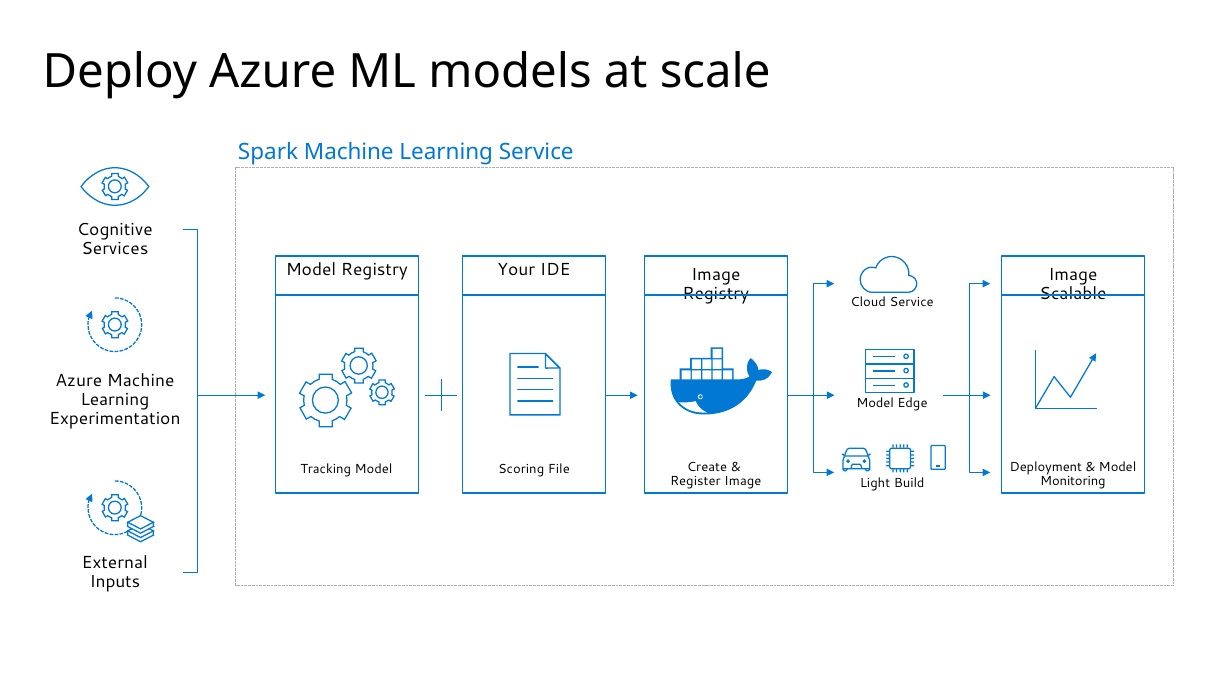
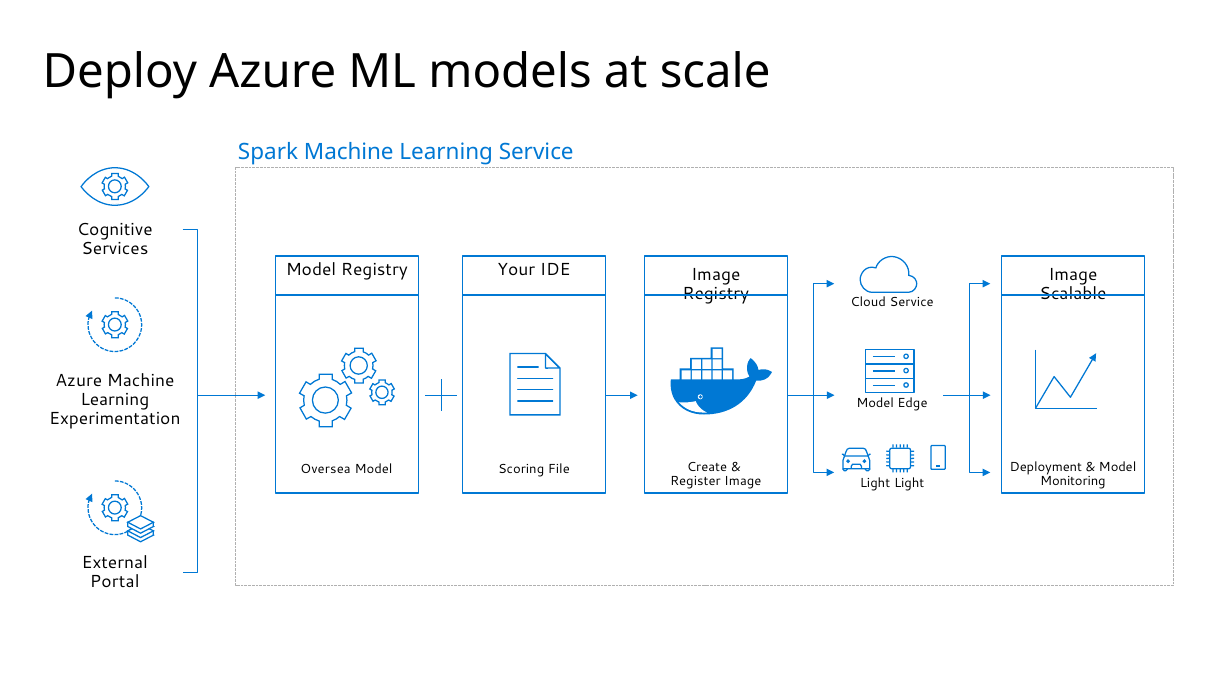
Tracking: Tracking -> Oversea
Light Build: Build -> Light
Inputs: Inputs -> Portal
